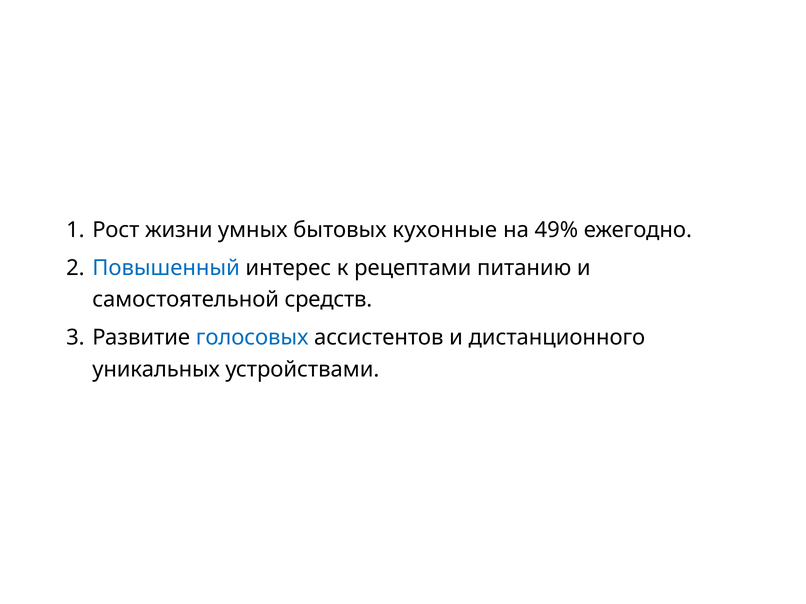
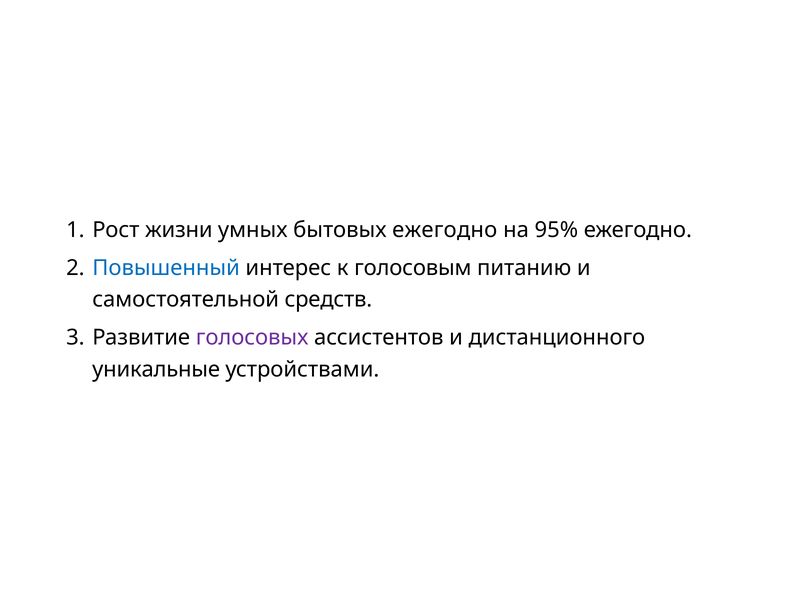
бытовых кухонные: кухонные -> ежегодно
49%: 49% -> 95%
рецептами: рецептами -> голосовым
голосовых colour: blue -> purple
уникальных: уникальных -> уникальные
